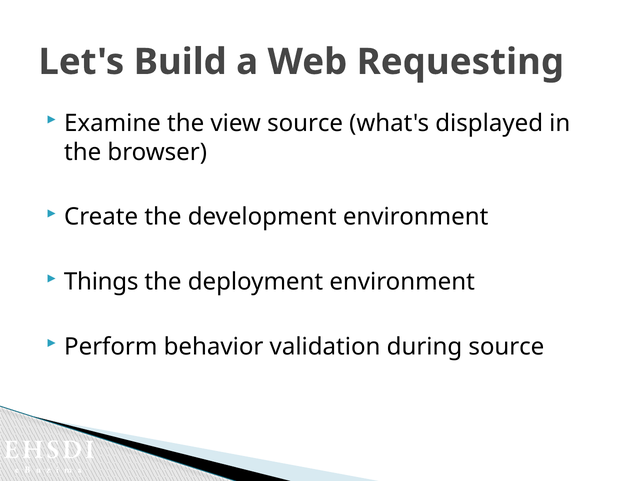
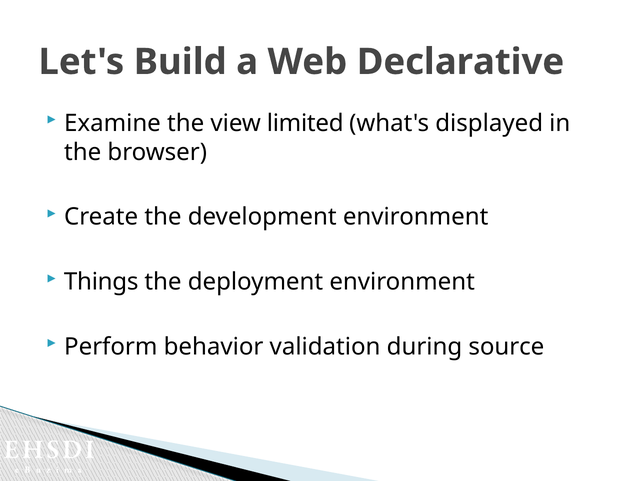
Requesting: Requesting -> Declarative
view source: source -> limited
